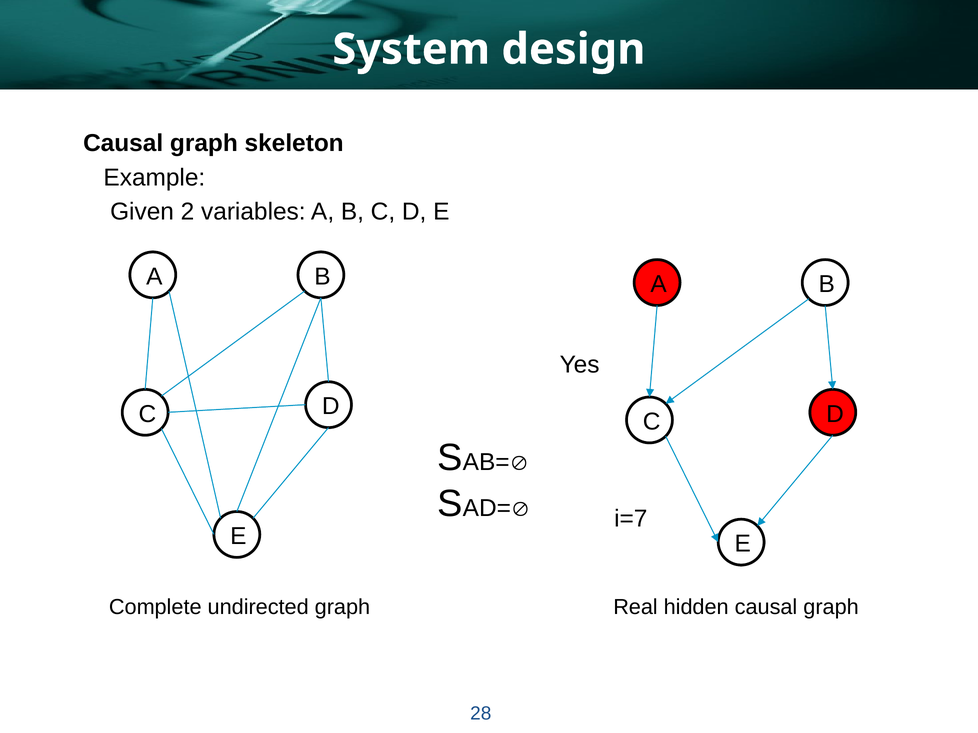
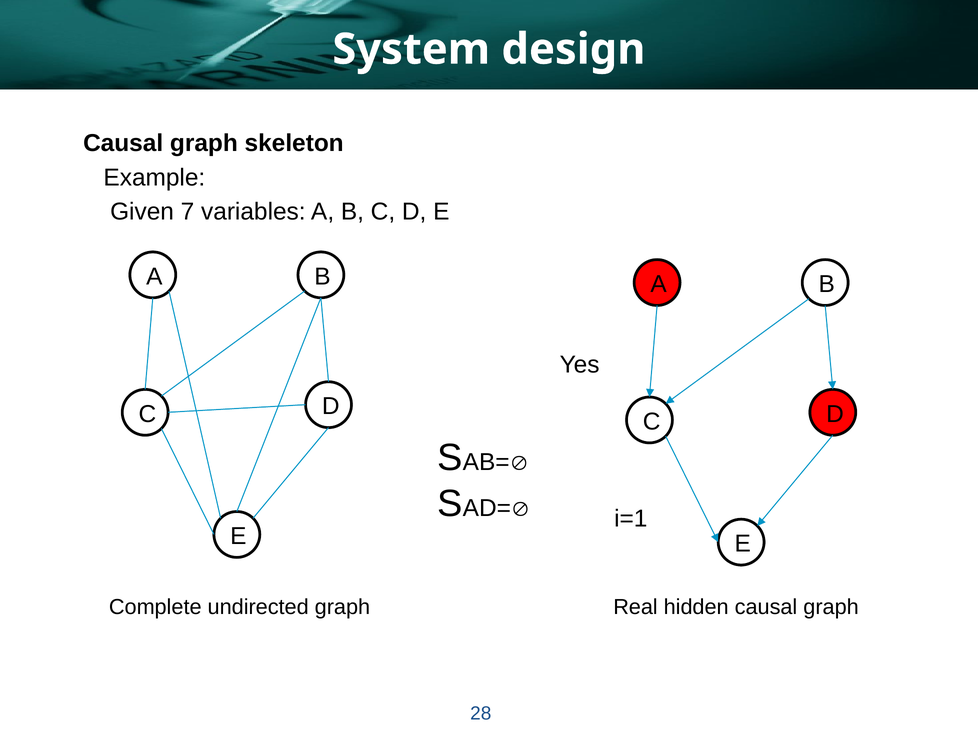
2: 2 -> 7
i=7: i=7 -> i=1
